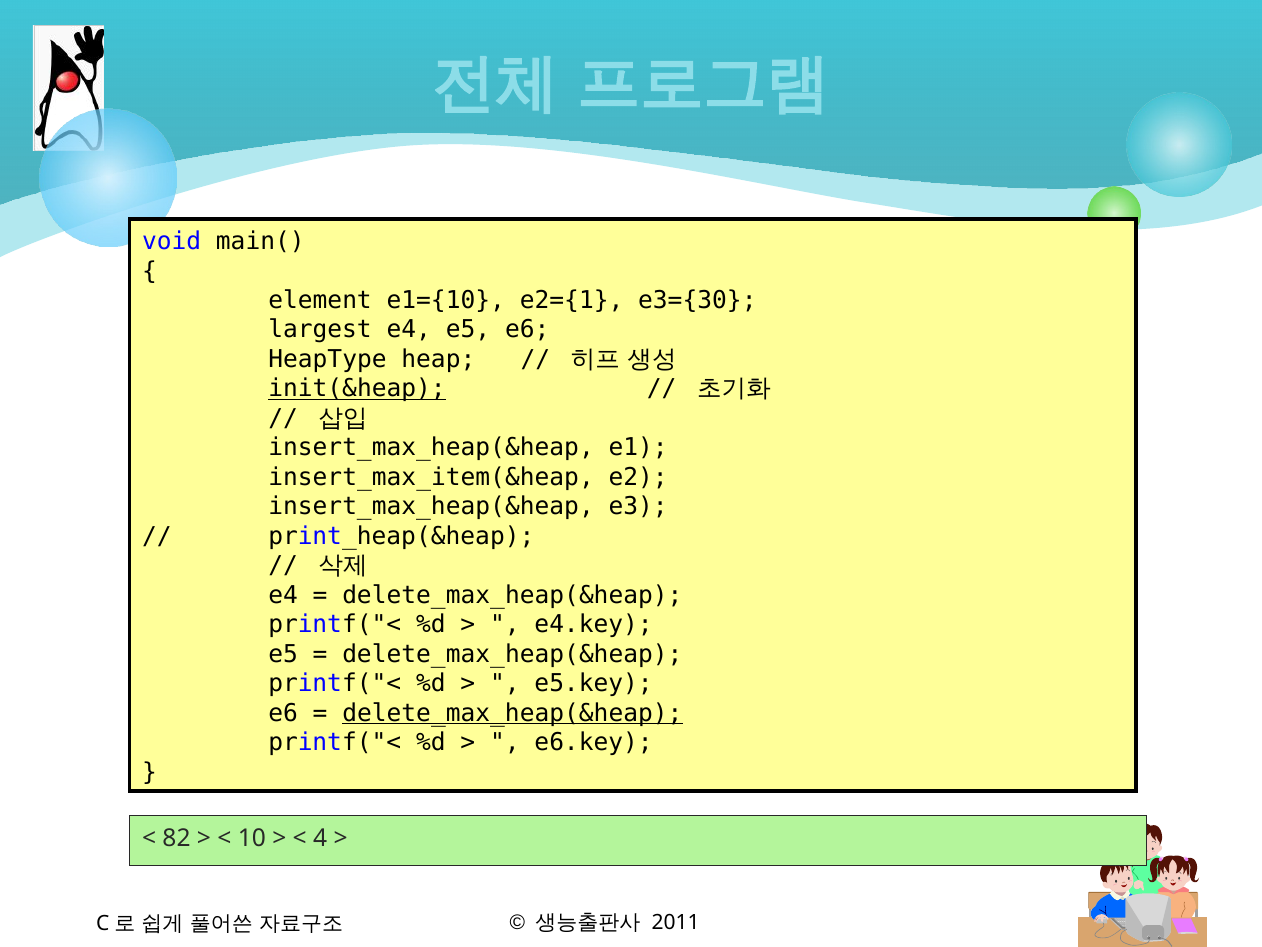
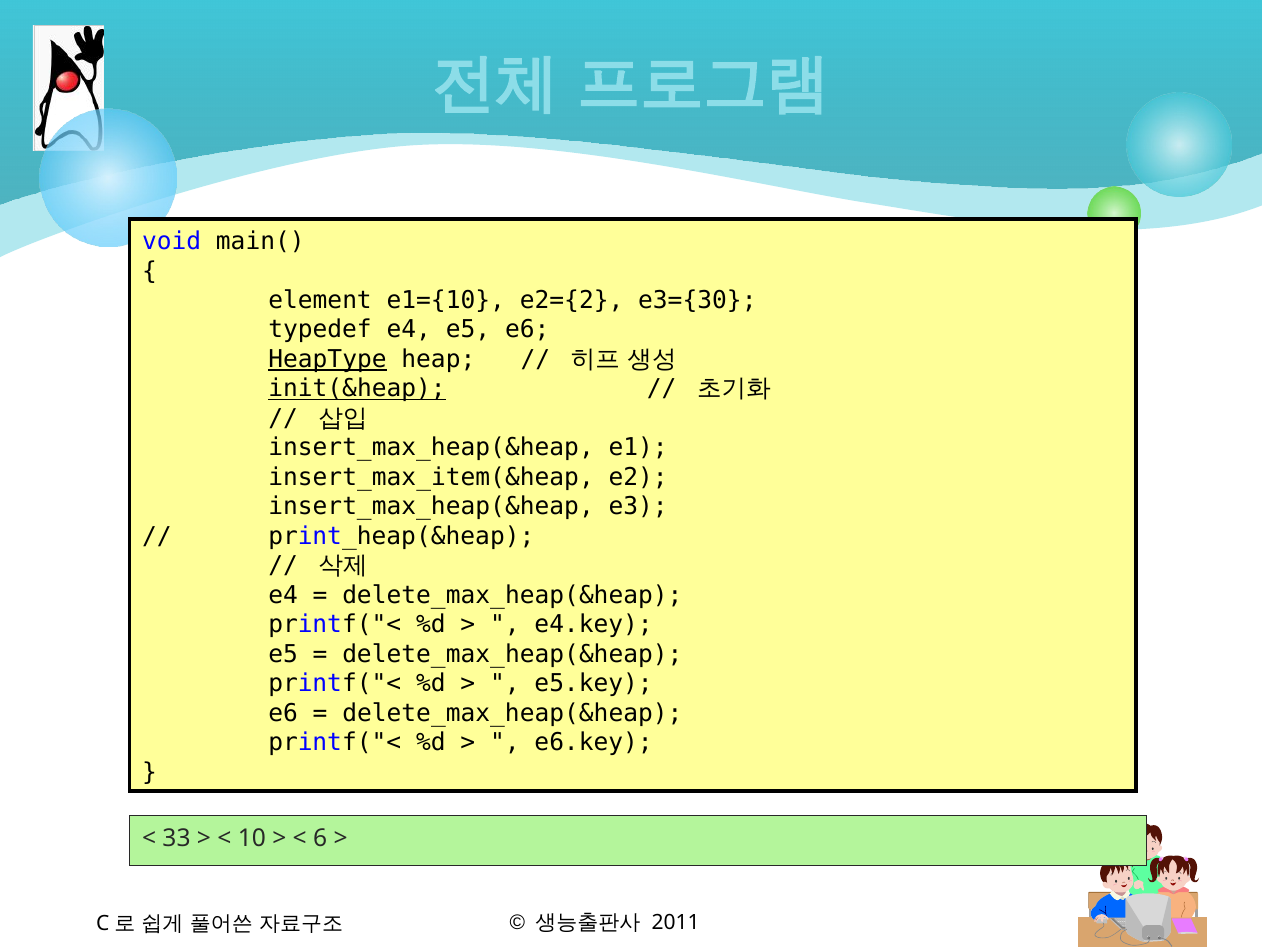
e2={1: e2={1 -> e2={2
largest: largest -> typedef
HeapType underline: none -> present
delete_max_heap(&heap at (512, 713) underline: present -> none
82: 82 -> 33
4: 4 -> 6
